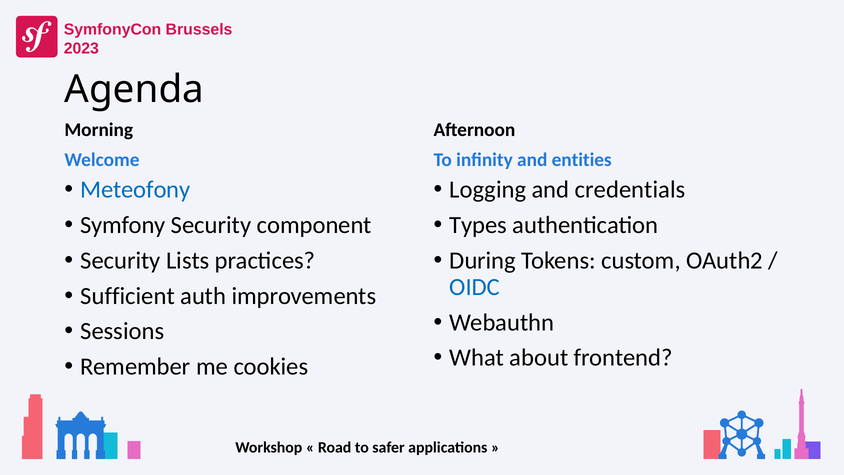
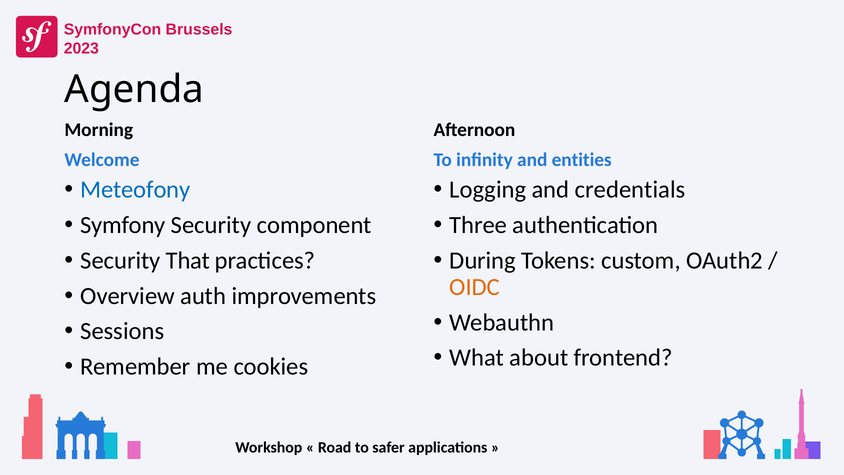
Types: Types -> Three
Lists: Lists -> That
OIDC colour: blue -> orange
Sufficient: Sufficient -> Overview
